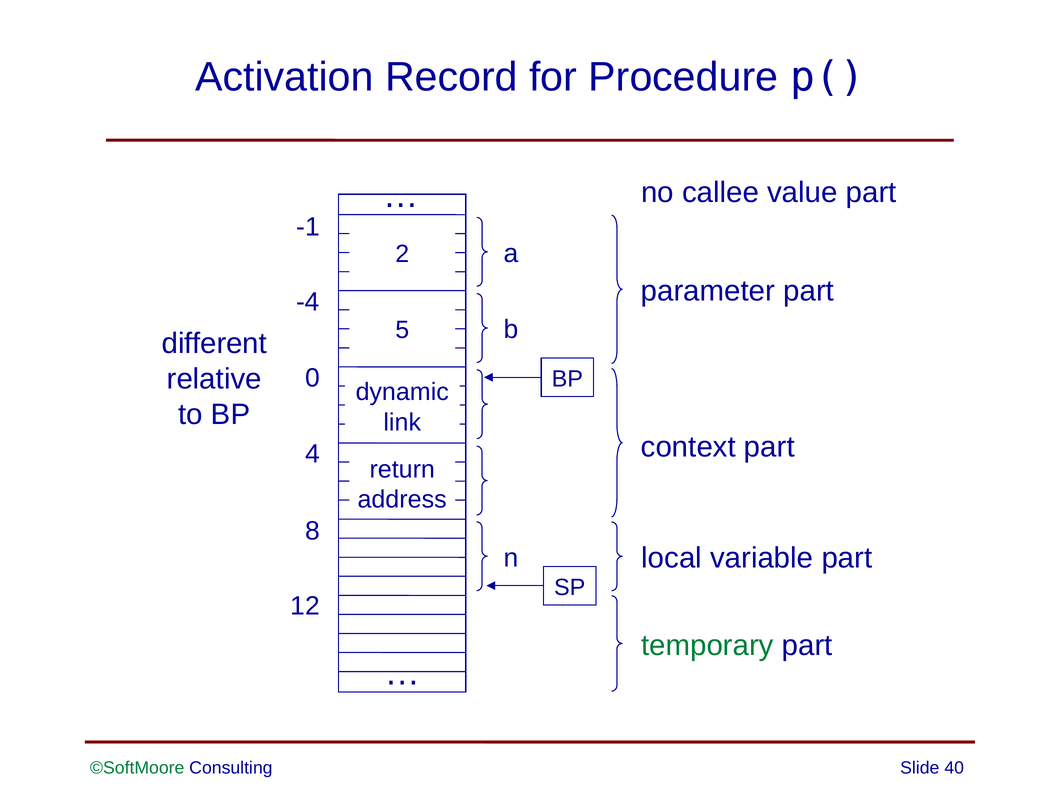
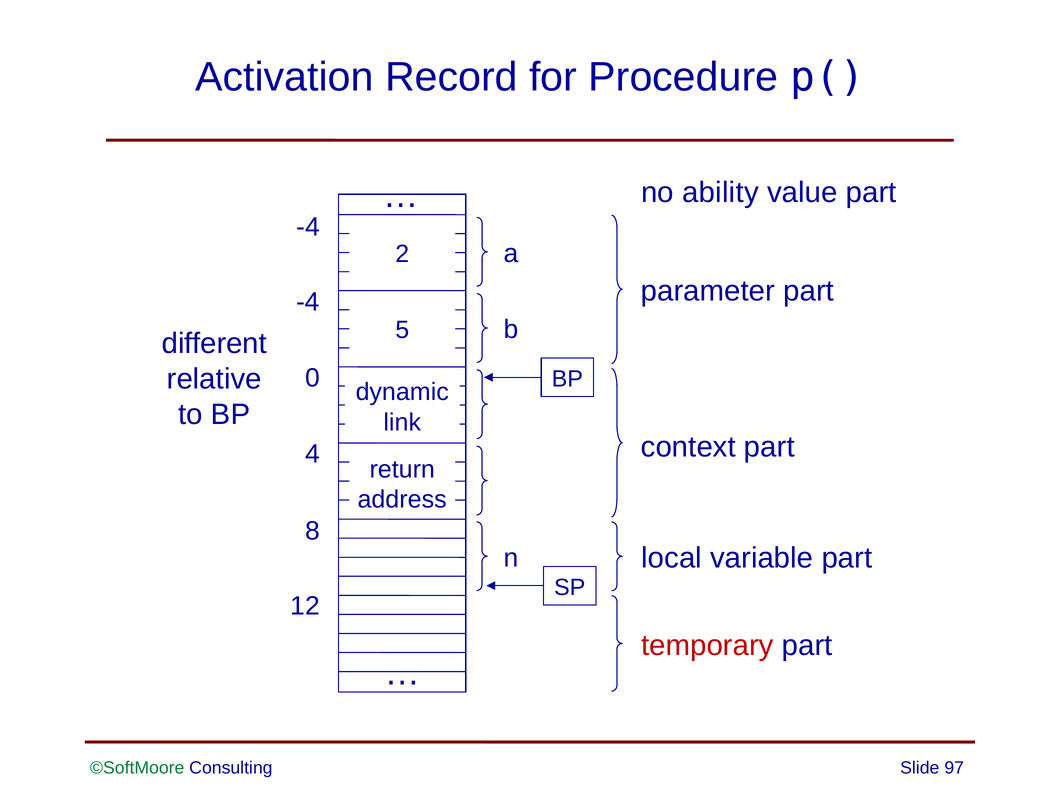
callee: callee -> ability
-1 at (308, 227): -1 -> -4
temporary colour: green -> red
40: 40 -> 97
